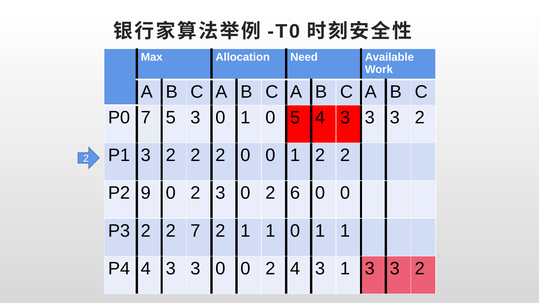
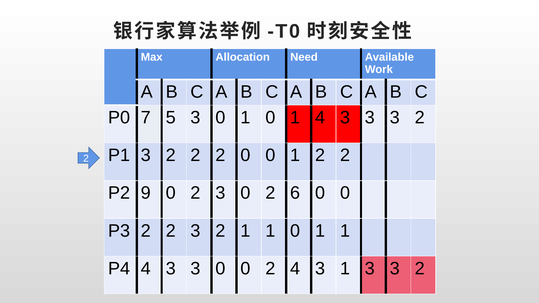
0 1 0 5: 5 -> 1
2 2 7: 7 -> 3
